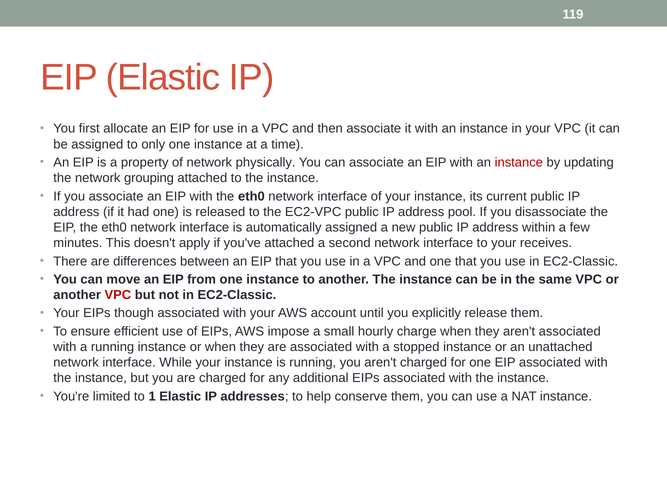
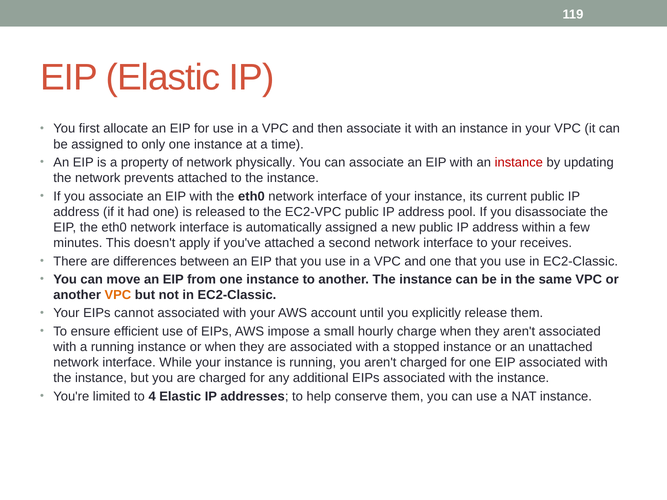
grouping: grouping -> prevents
VPC at (118, 295) colour: red -> orange
though: though -> cannot
1: 1 -> 4
